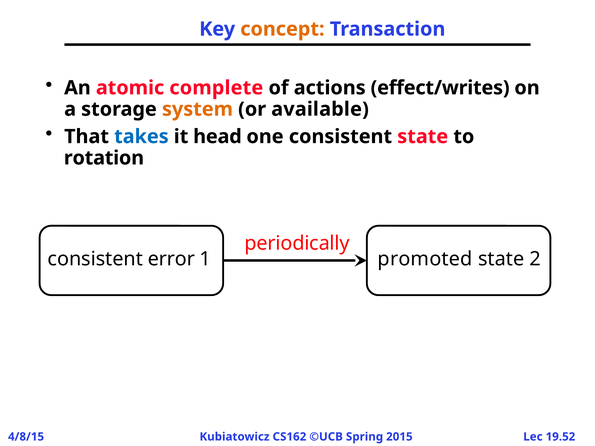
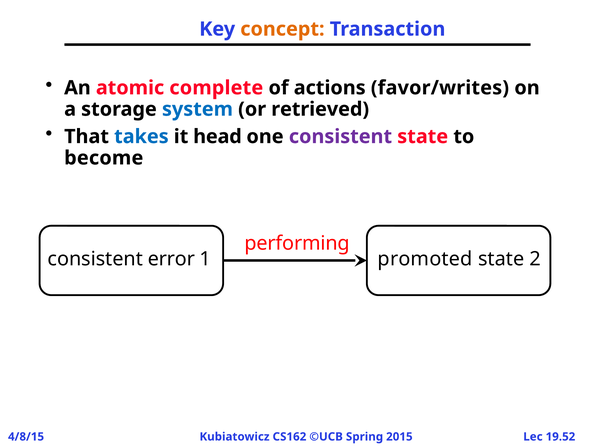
effect/writes: effect/writes -> favor/writes
system colour: orange -> blue
available: available -> retrieved
consistent at (340, 137) colour: black -> purple
rotation: rotation -> become
periodically: periodically -> performing
